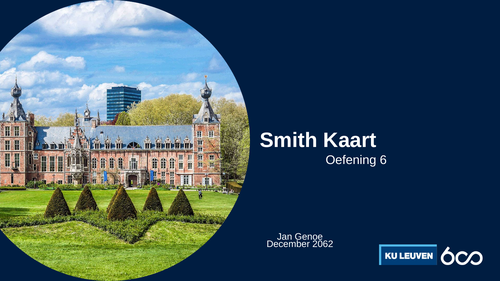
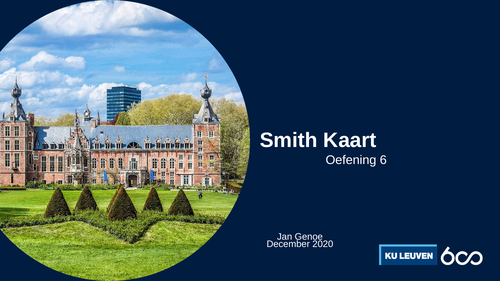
2062: 2062 -> 2020
